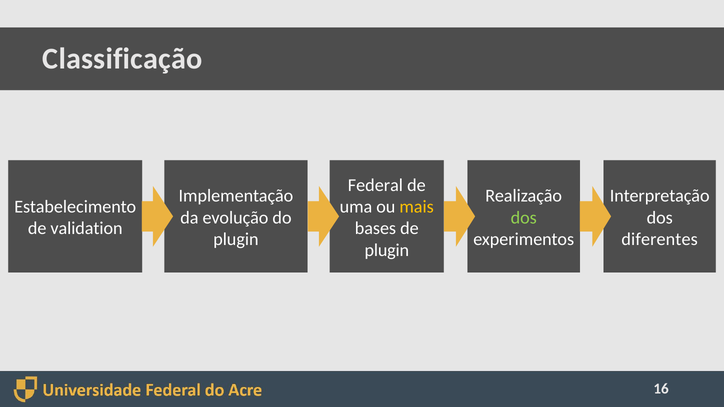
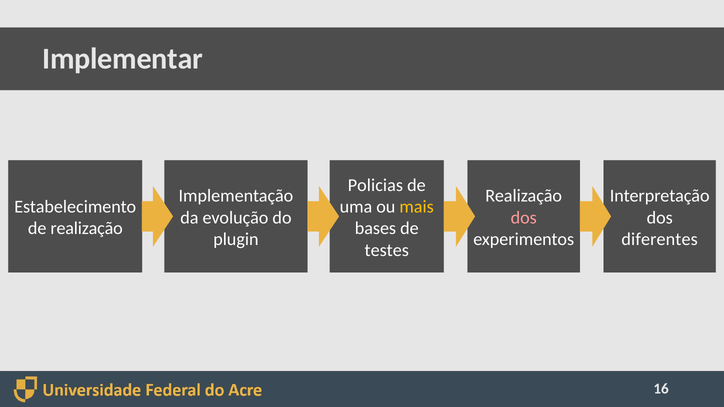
Classificação: Classificação -> Implementar
Federal: Federal -> Policias
dos at (524, 218) colour: light green -> pink
de validation: validation -> realização
plugin at (387, 250): plugin -> testes
